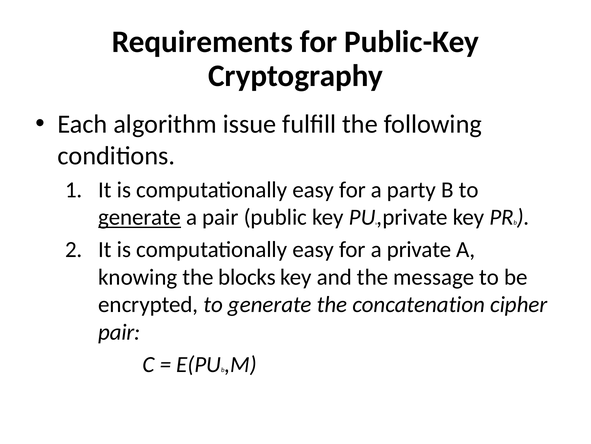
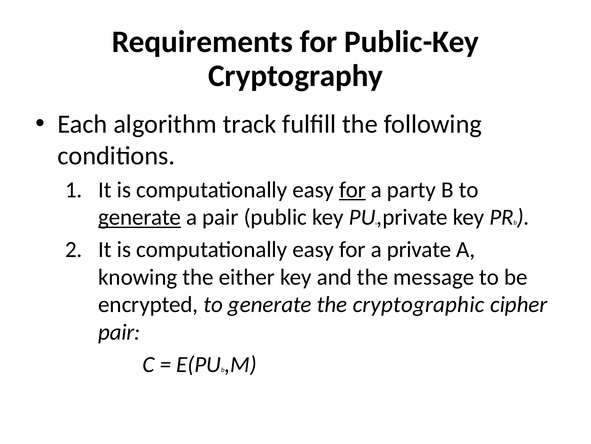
issue: issue -> track
for at (352, 189) underline: none -> present
blocks: blocks -> either
concatenation: concatenation -> cryptographic
